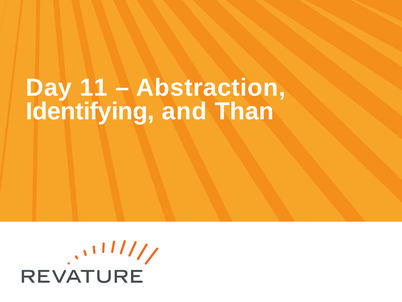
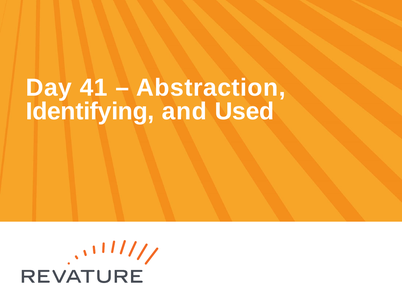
11: 11 -> 41
Than: Than -> Used
